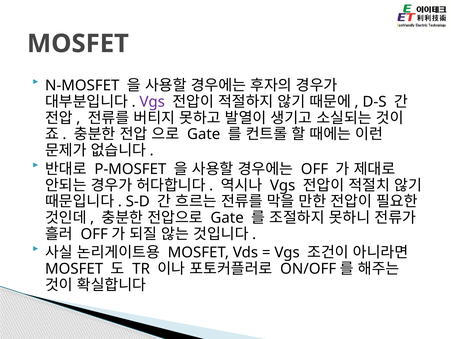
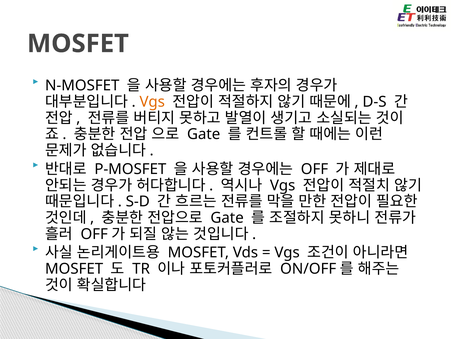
Vgs at (152, 102) colour: purple -> orange
